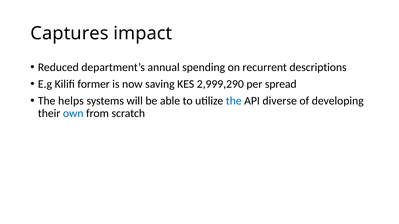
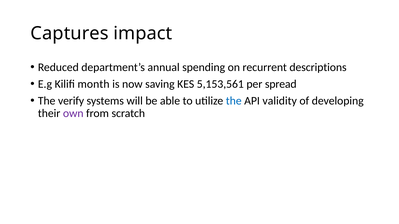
former: former -> month
2,999,290: 2,999,290 -> 5,153,561
helps: helps -> verify
diverse: diverse -> validity
own colour: blue -> purple
